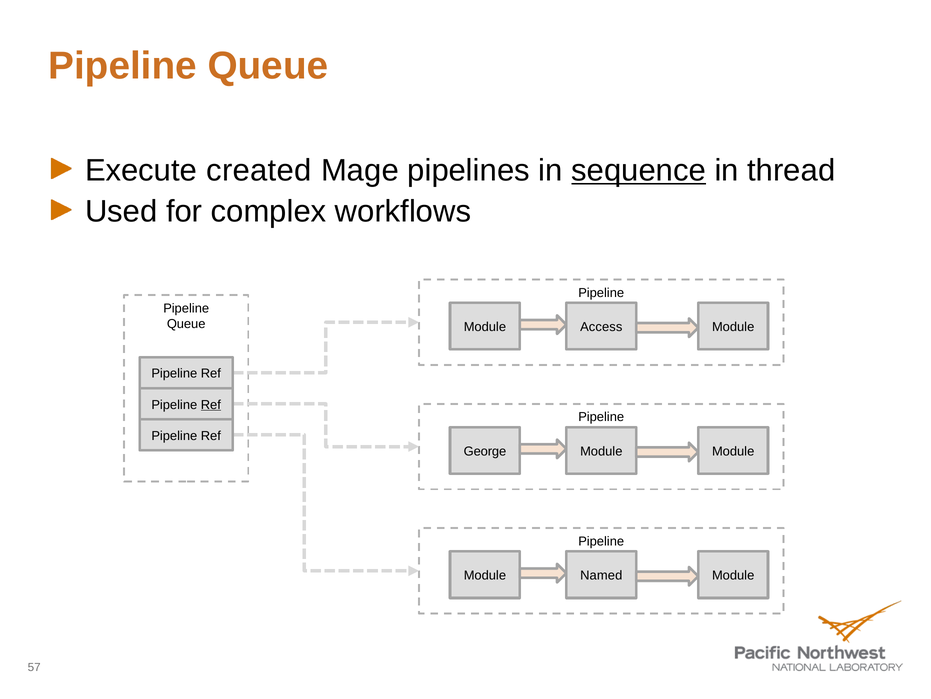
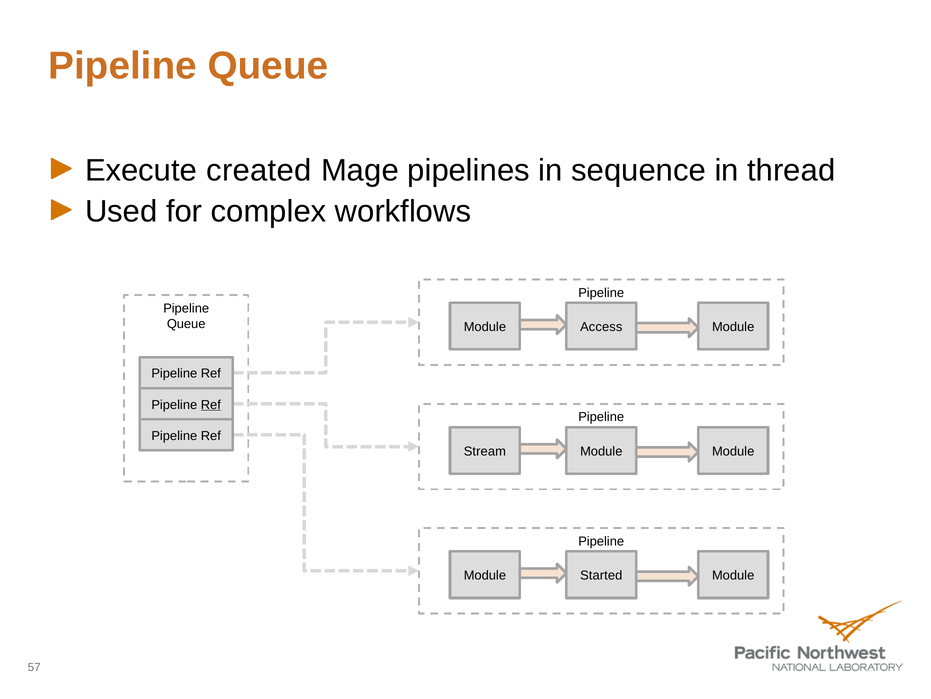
sequence underline: present -> none
George: George -> Stream
Named: Named -> Started
